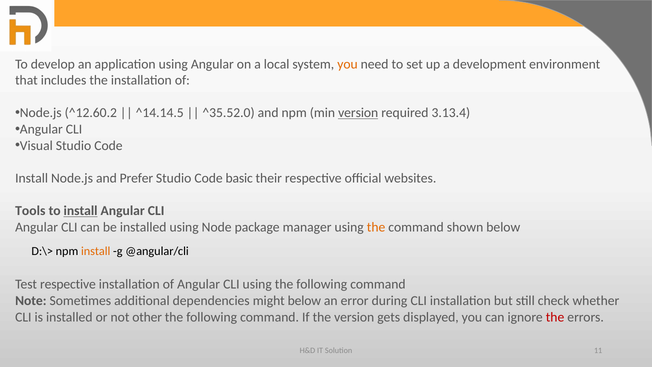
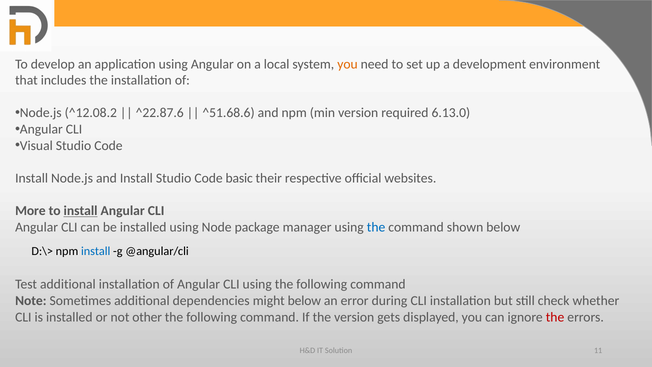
^12.60.2: ^12.60.2 -> ^12.08.2
^14.14.5: ^14.14.5 -> ^22.87.6
^35.52.0: ^35.52.0 -> ^51.68.6
version at (358, 113) underline: present -> none
3.13.4: 3.13.4 -> 6.13.0
and Prefer: Prefer -> Install
Tools: Tools -> More
the at (376, 227) colour: orange -> blue
install at (96, 251) colour: orange -> blue
Test respective: respective -> additional
